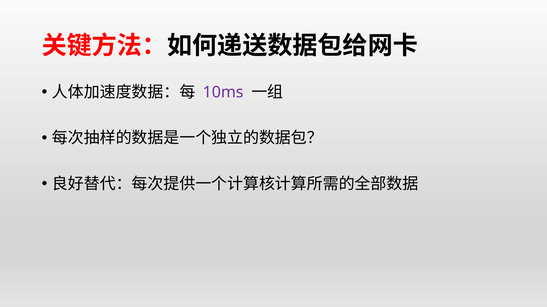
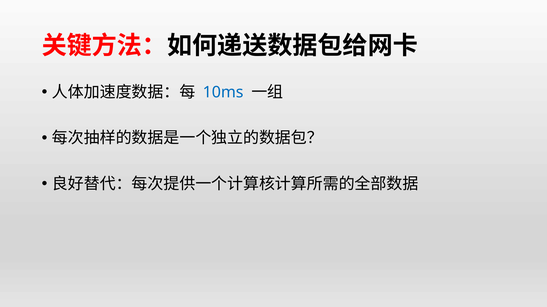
10ms colour: purple -> blue
